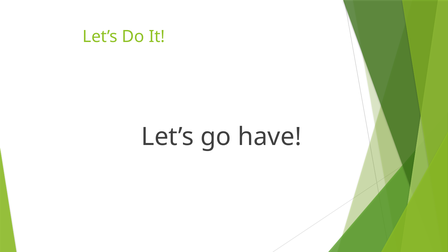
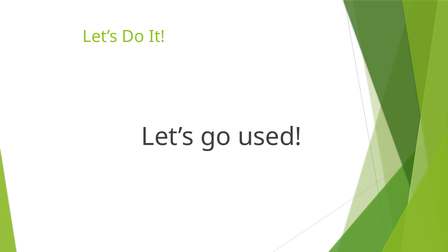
have: have -> used
